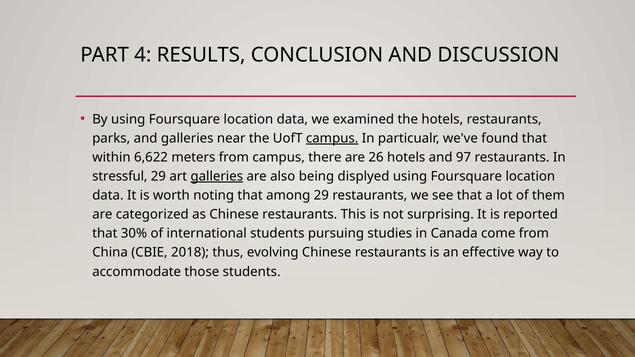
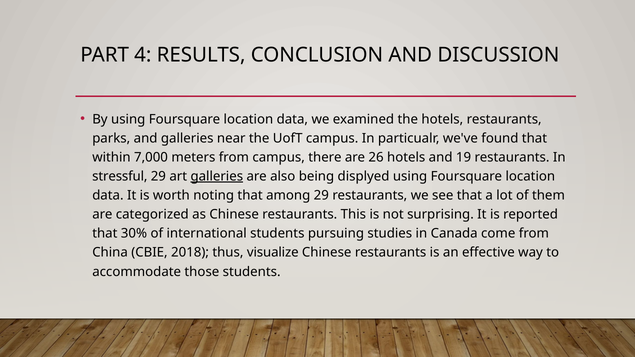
campus at (332, 138) underline: present -> none
6,622: 6,622 -> 7,000
97: 97 -> 19
evolving: evolving -> visualize
